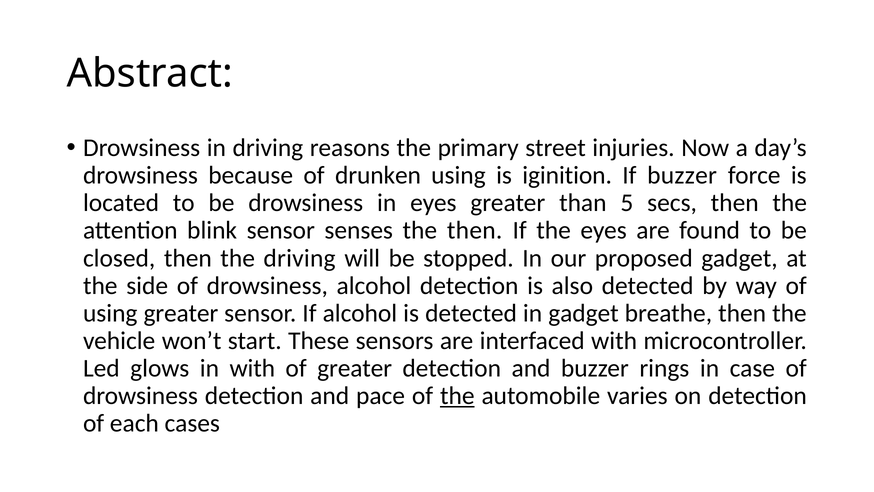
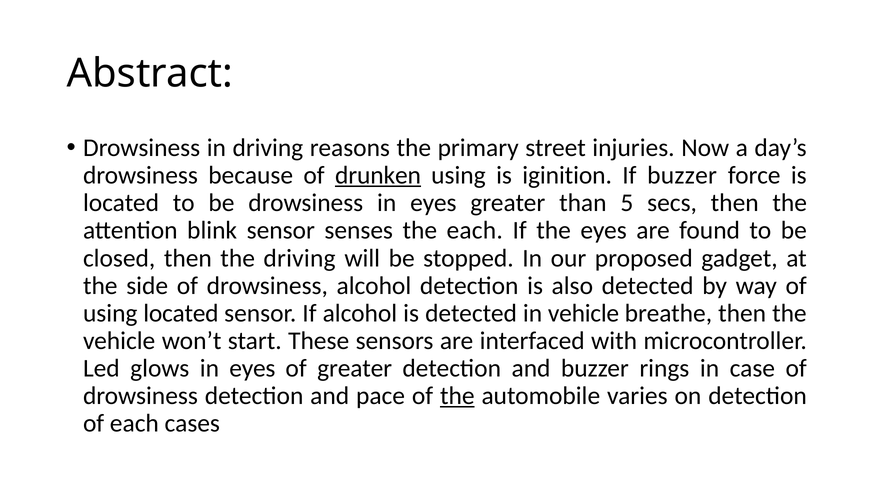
drunken underline: none -> present
the then: then -> each
using greater: greater -> located
in gadget: gadget -> vehicle
glows in with: with -> eyes
